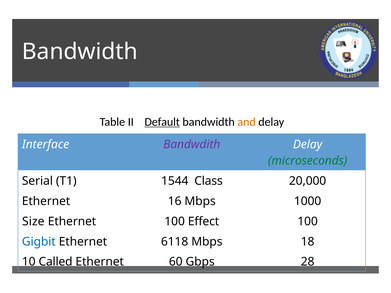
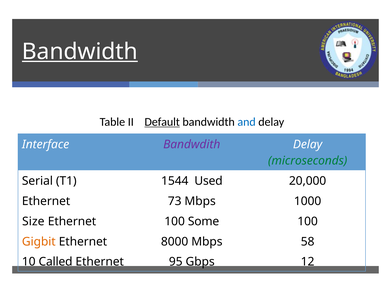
Bandwidth at (80, 52) underline: none -> present
and colour: orange -> blue
Class: Class -> Used
16: 16 -> 73
Effect: Effect -> Some
Gigbit colour: blue -> orange
6118: 6118 -> 8000
18: 18 -> 58
60: 60 -> 95
28: 28 -> 12
